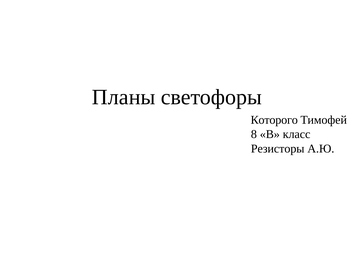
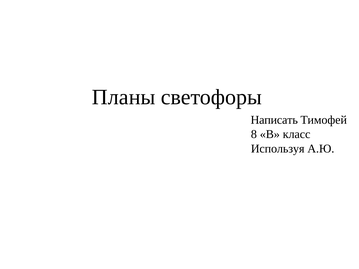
Которого: Которого -> Написать
Резисторы: Резисторы -> Используя
